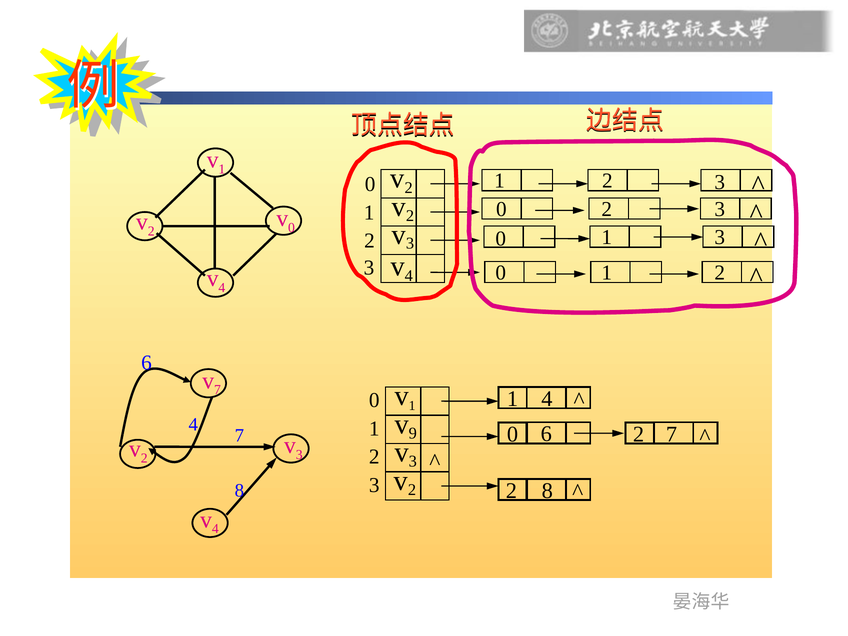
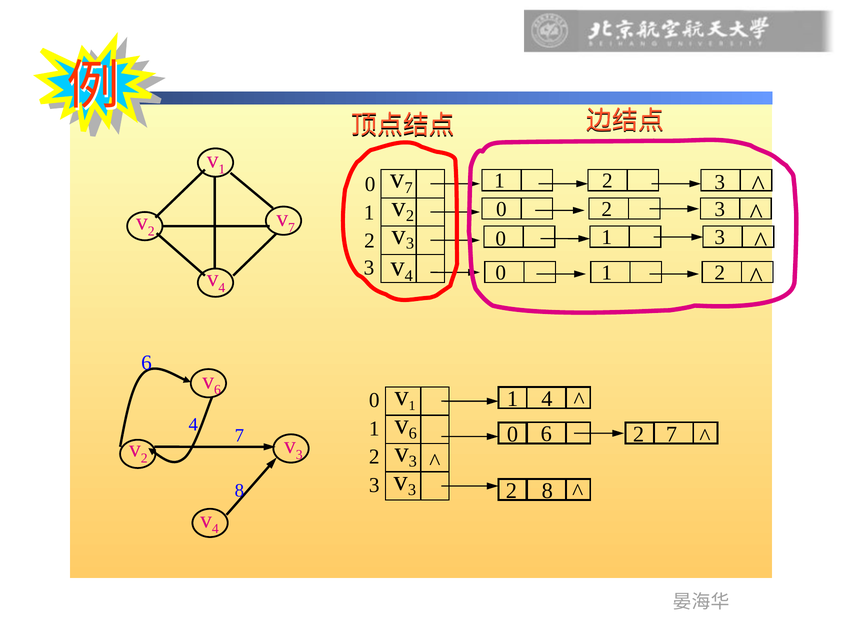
2 at (409, 188): 2 -> 7
0 at (292, 228): 0 -> 7
7 at (217, 390): 7 -> 6
9 at (413, 433): 9 -> 6
2 at (412, 490): 2 -> 3
